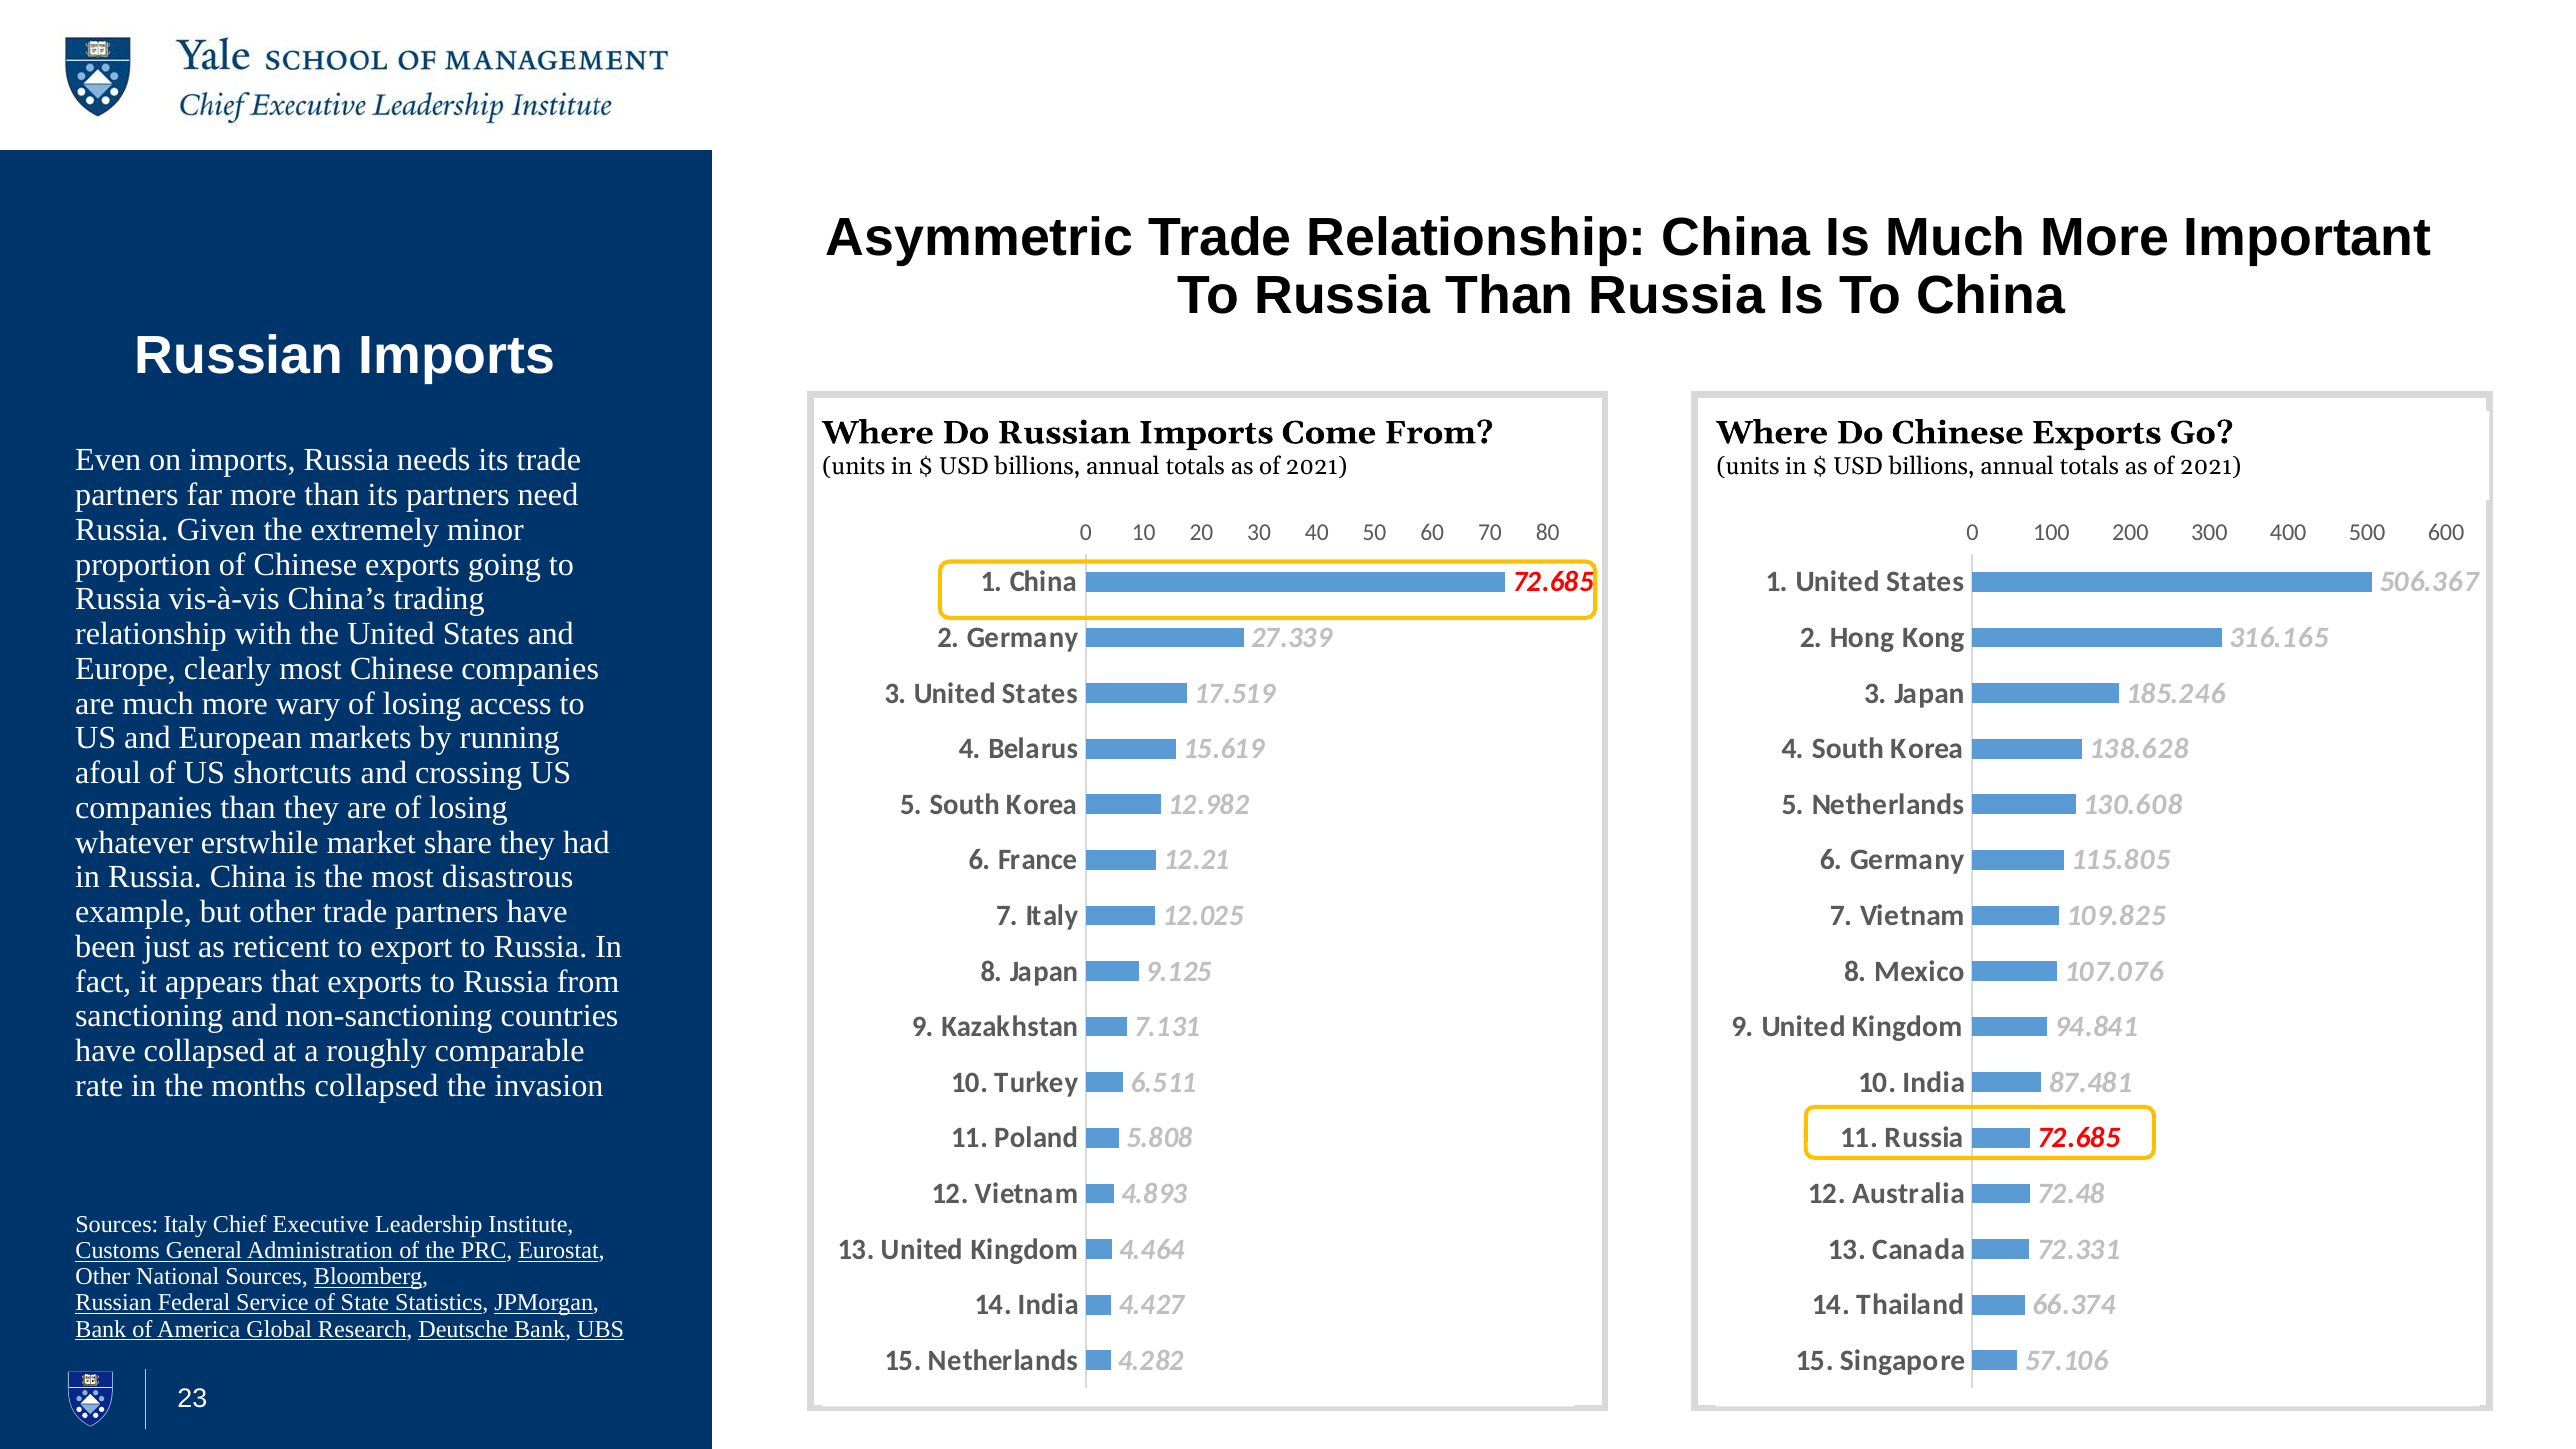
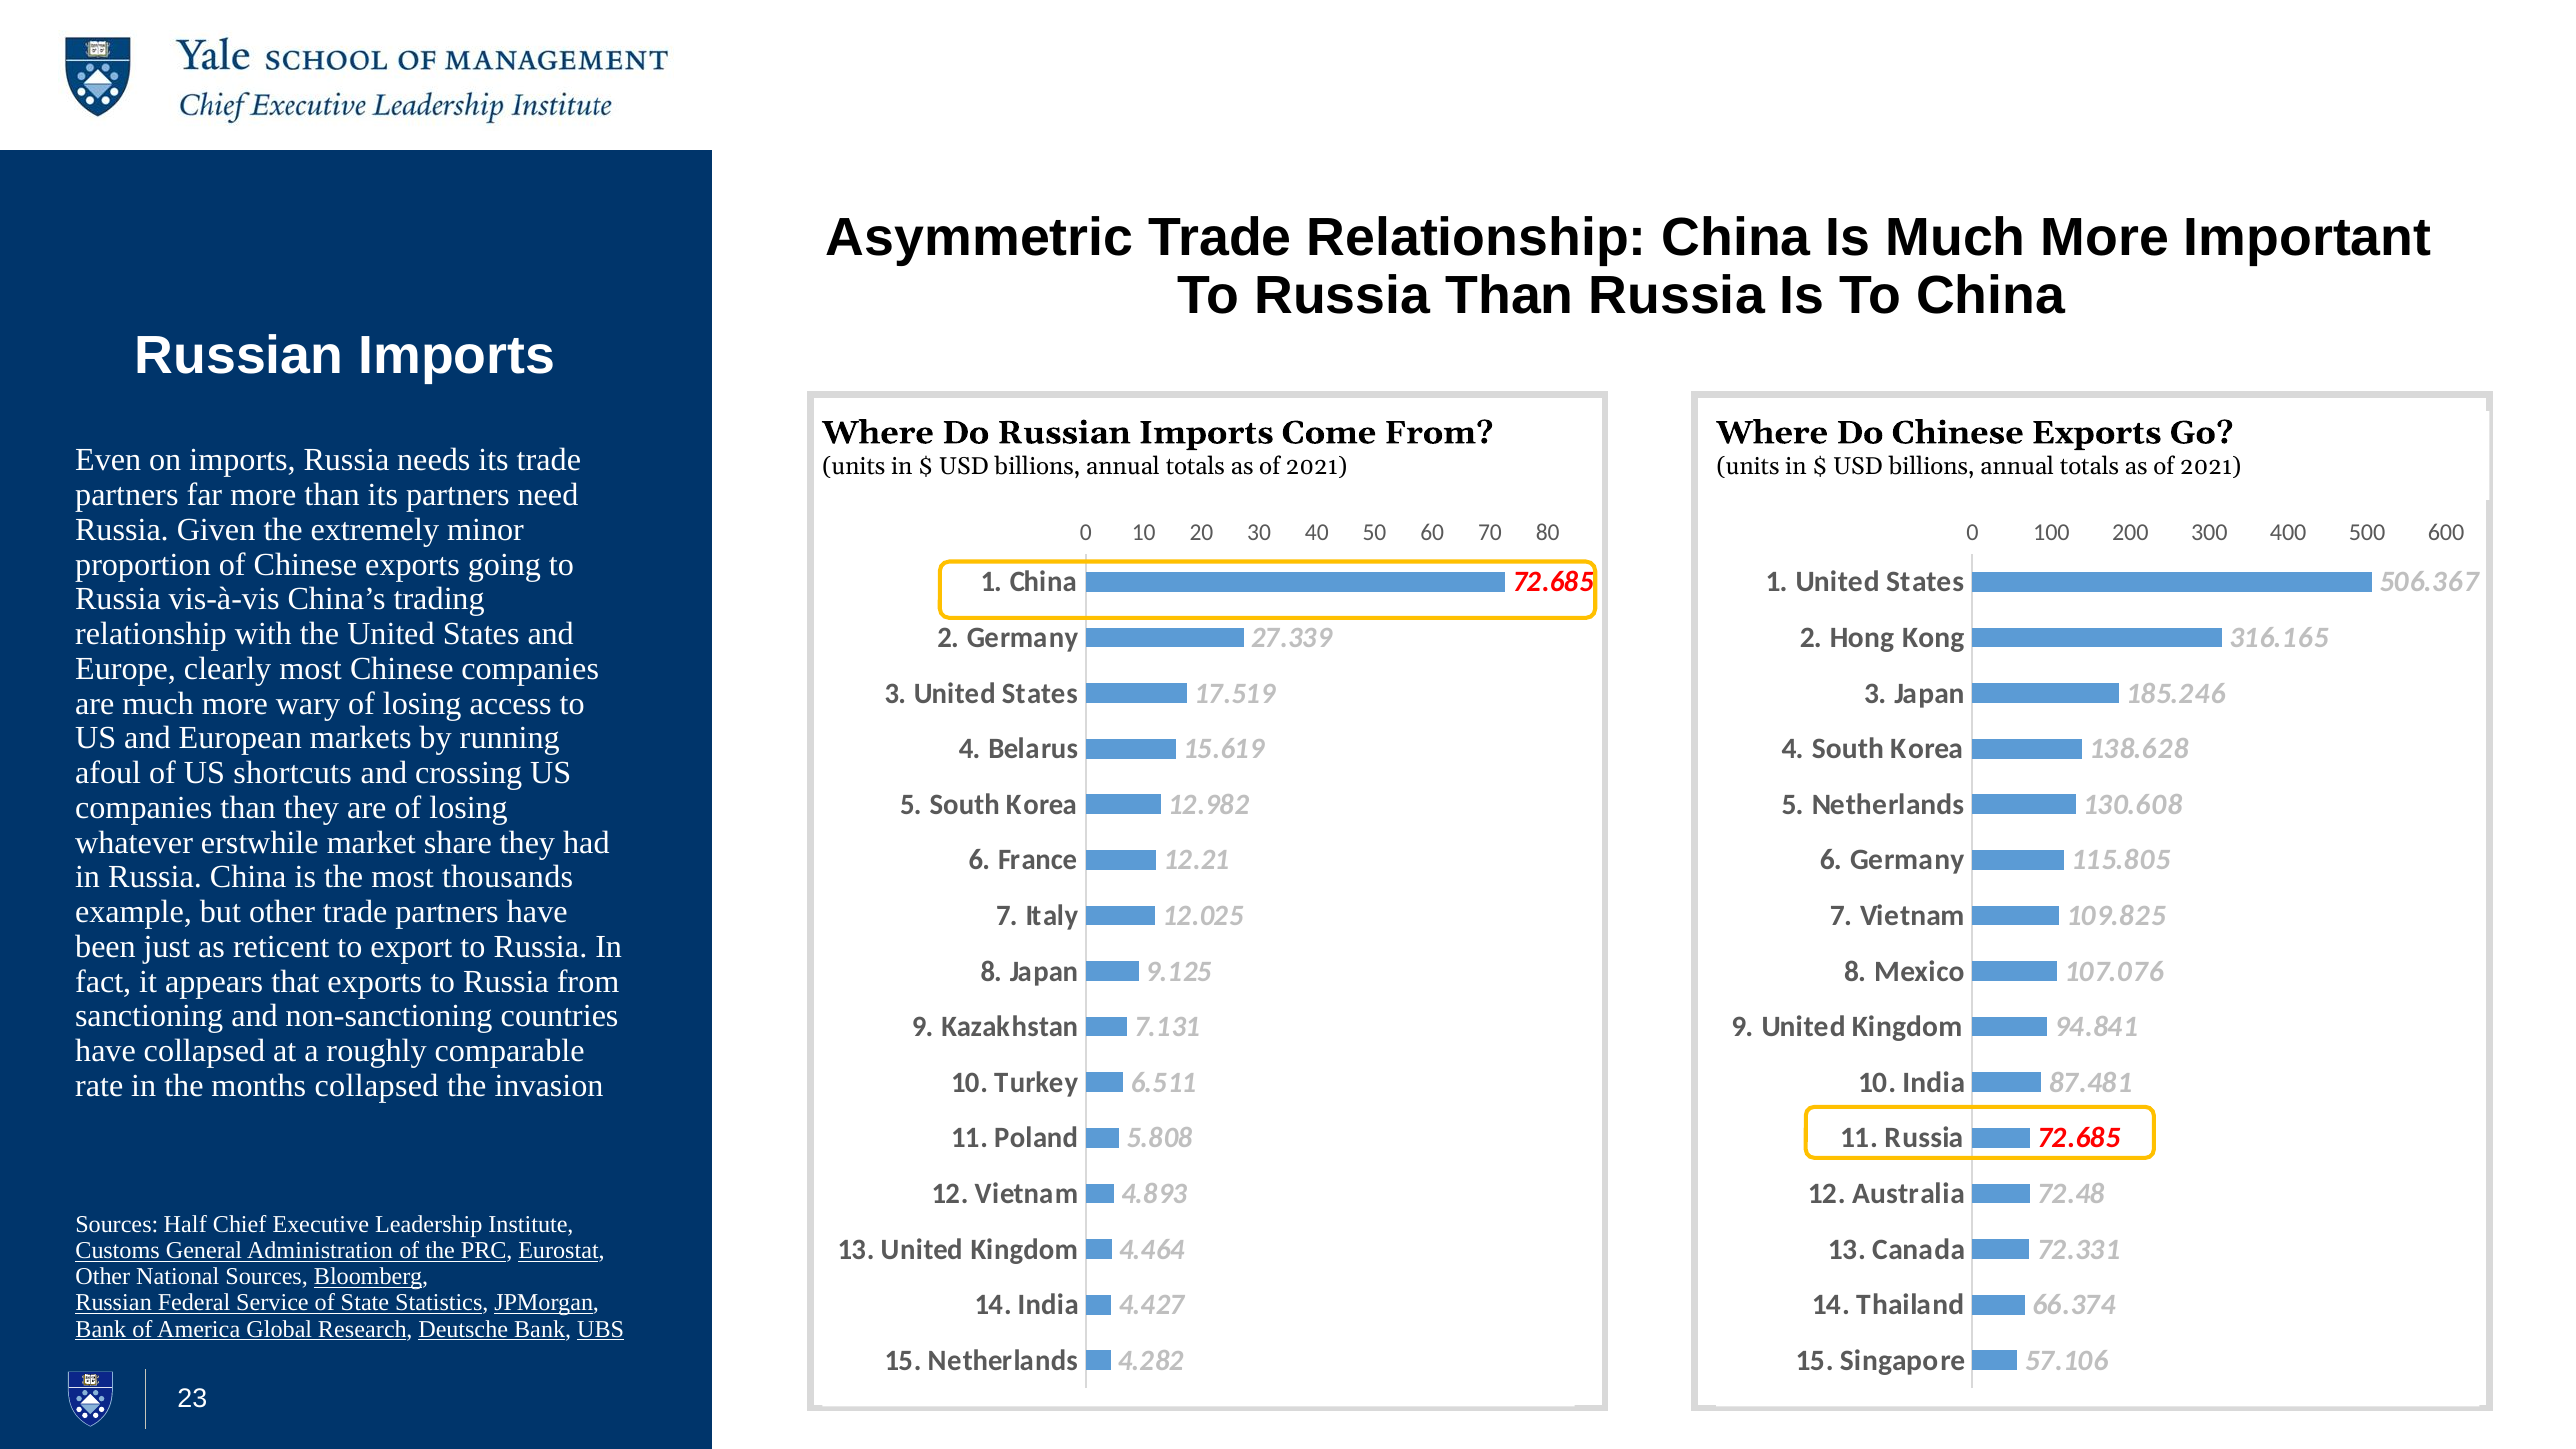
disastrous: disastrous -> thousands
Sources Italy: Italy -> Half
